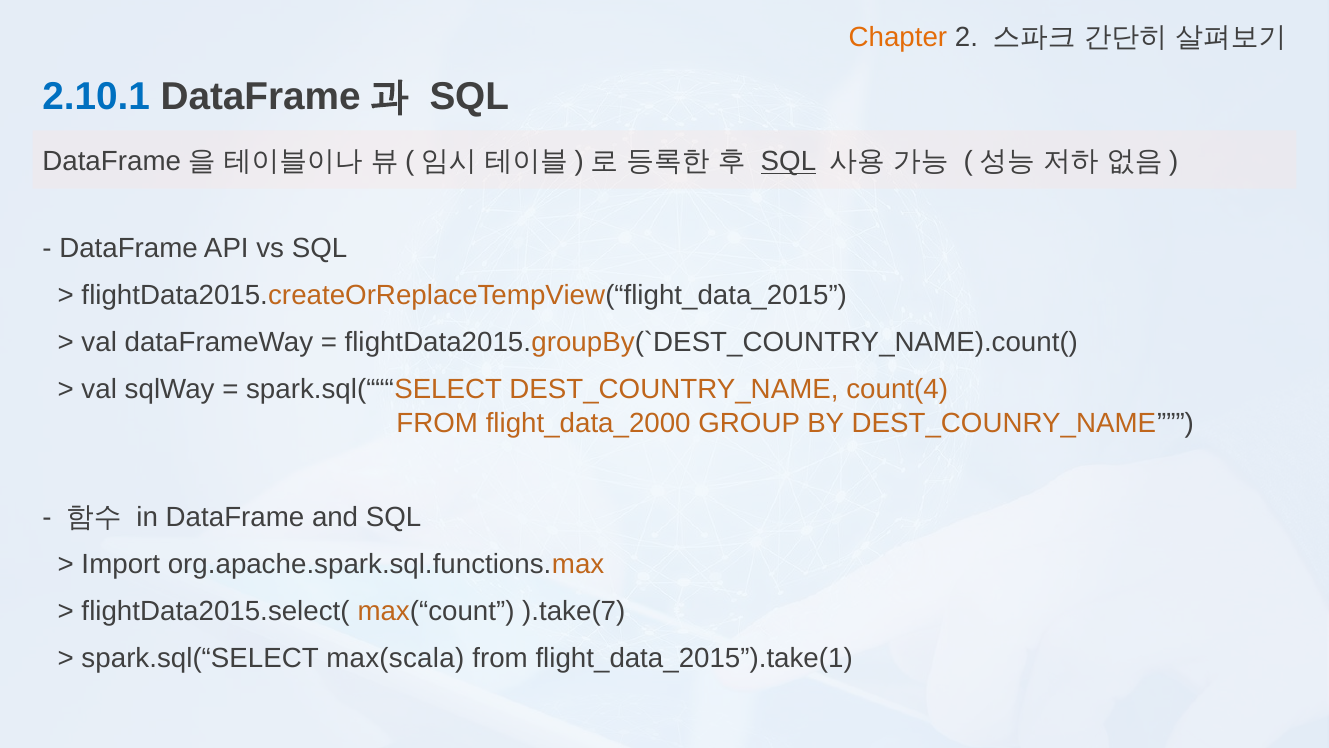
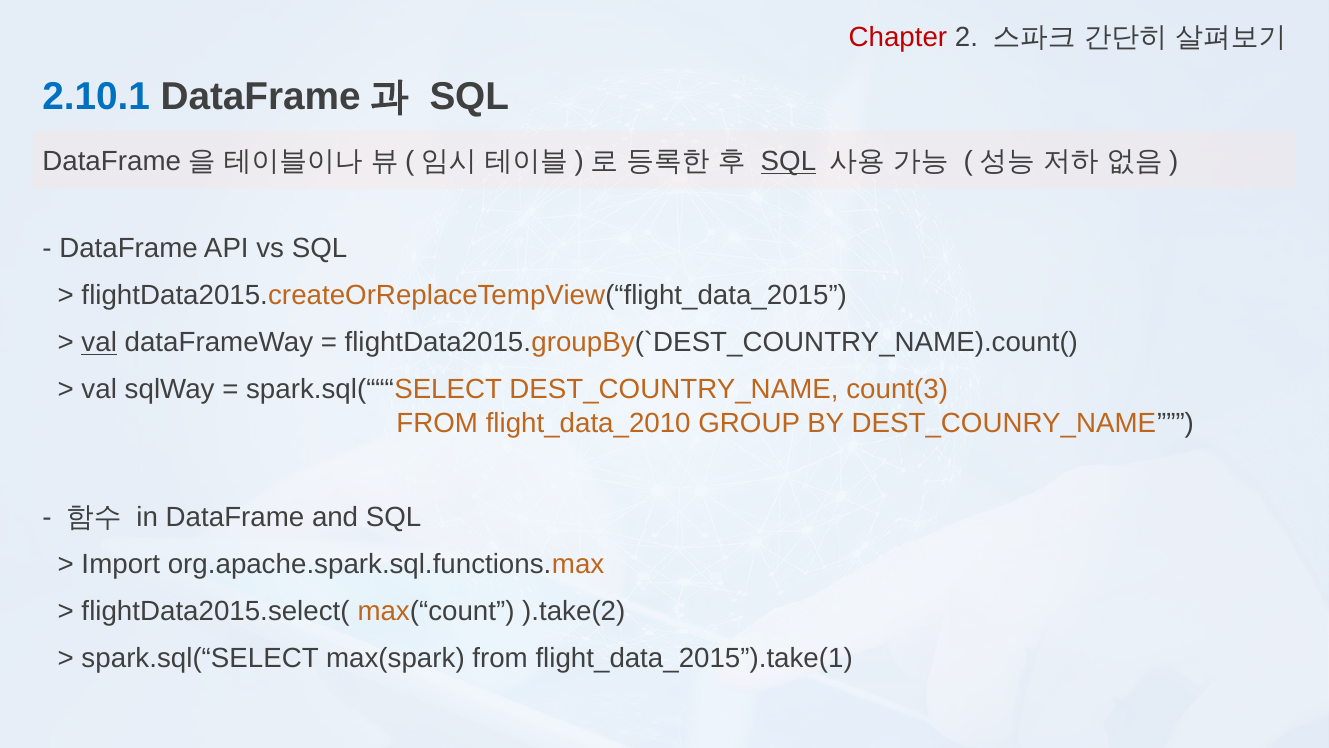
Chapter colour: orange -> red
val at (99, 342) underline: none -> present
count(4: count(4 -> count(3
flight_data_2000: flight_data_2000 -> flight_data_2010
).take(7: ).take(7 -> ).take(2
max(scala: max(scala -> max(spark
